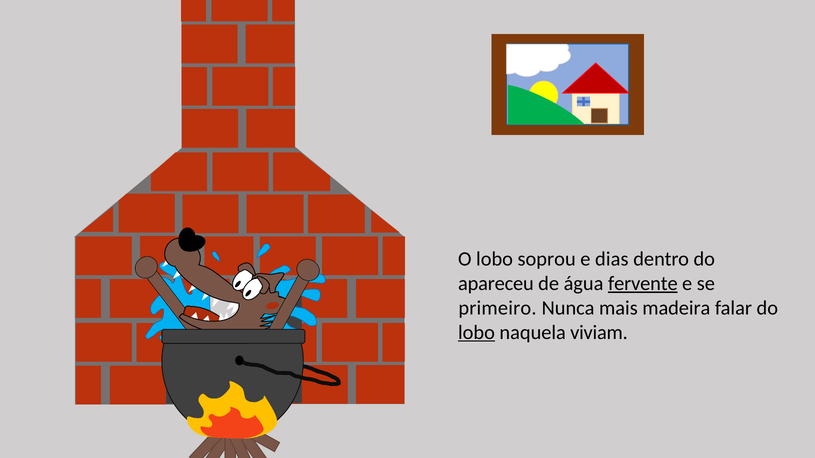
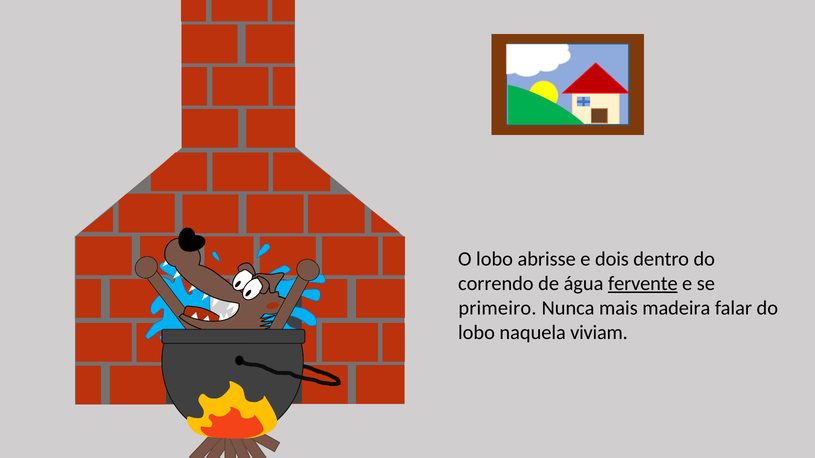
soprou: soprou -> abrisse
dias: dias -> dois
apareceu: apareceu -> correndo
lobo at (476, 333) underline: present -> none
